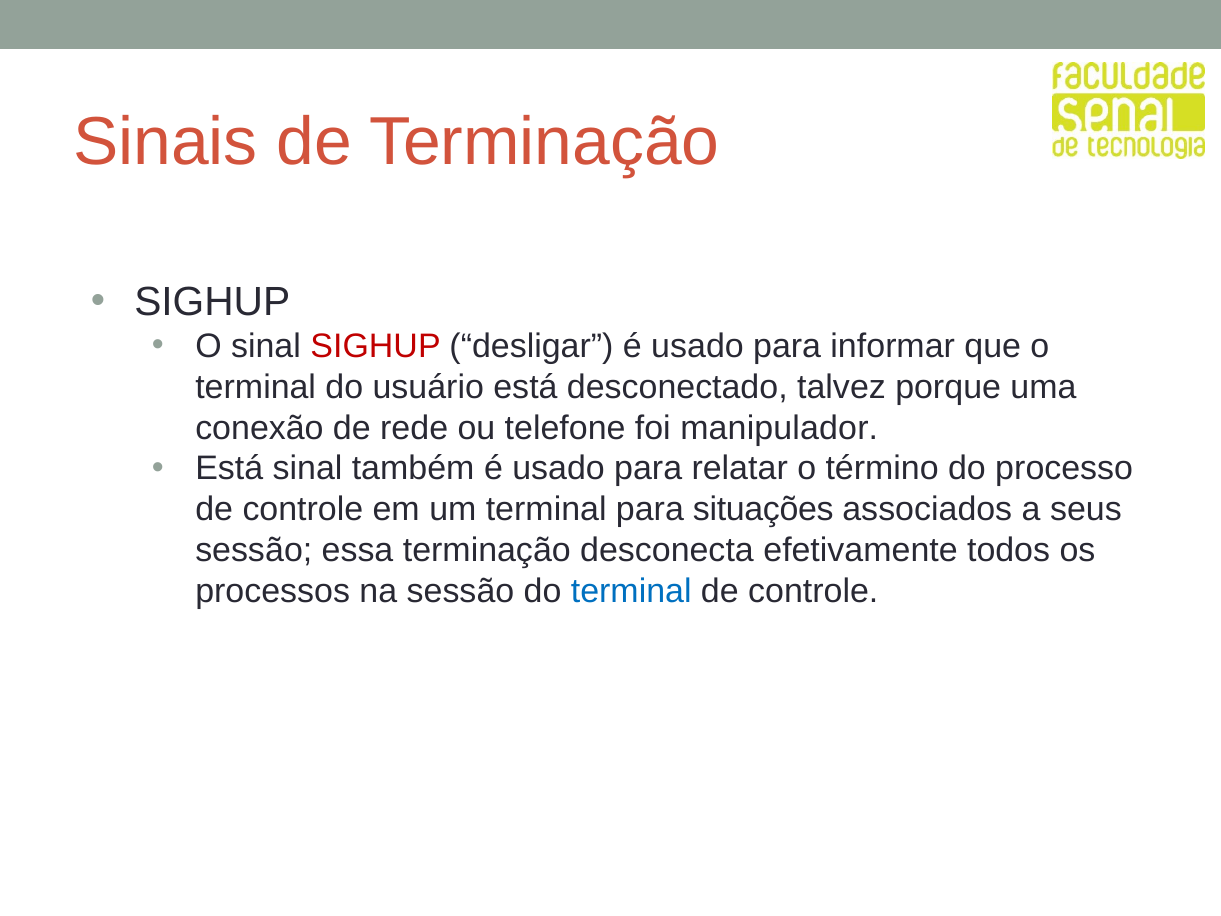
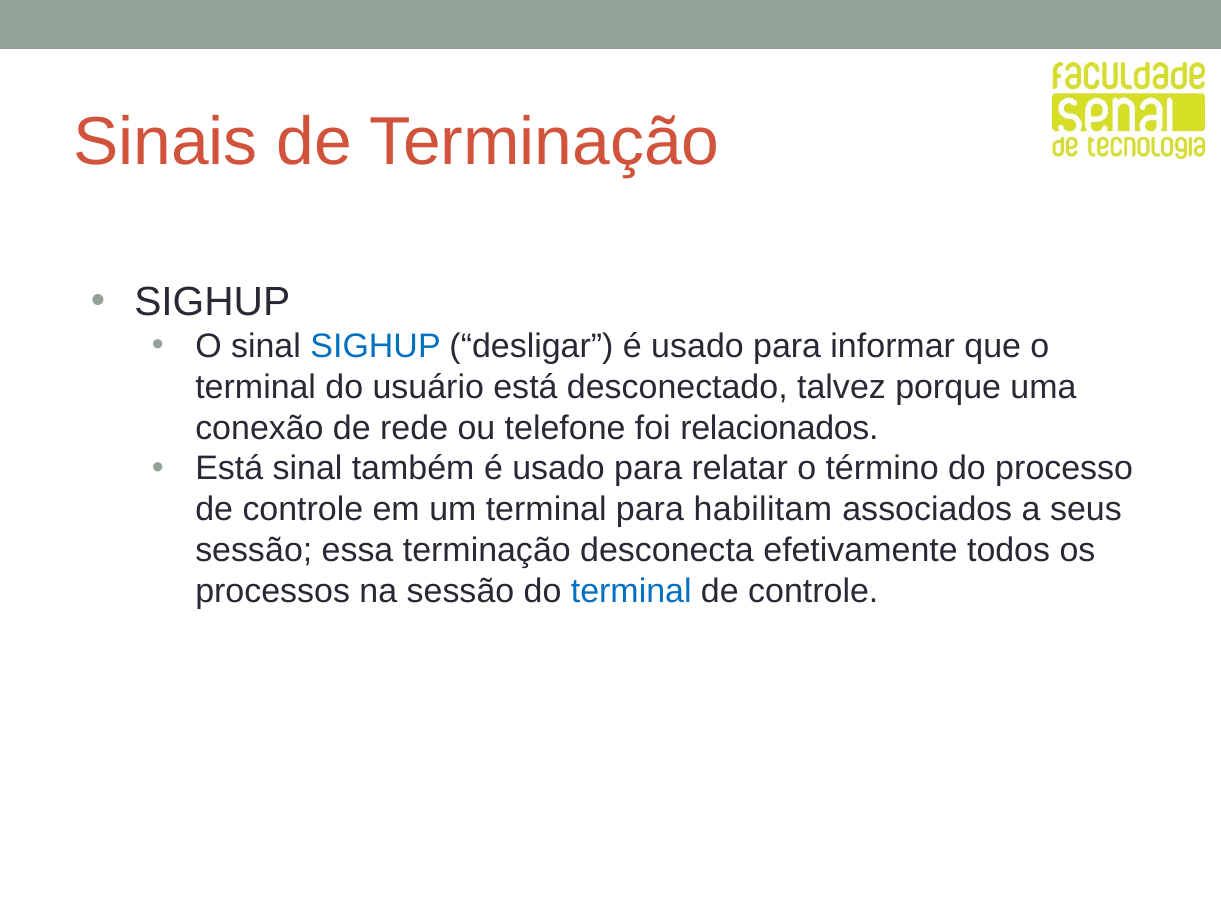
SIGHUP at (376, 346) colour: red -> blue
manipulador: manipulador -> relacionados
situações: situações -> habilitam
